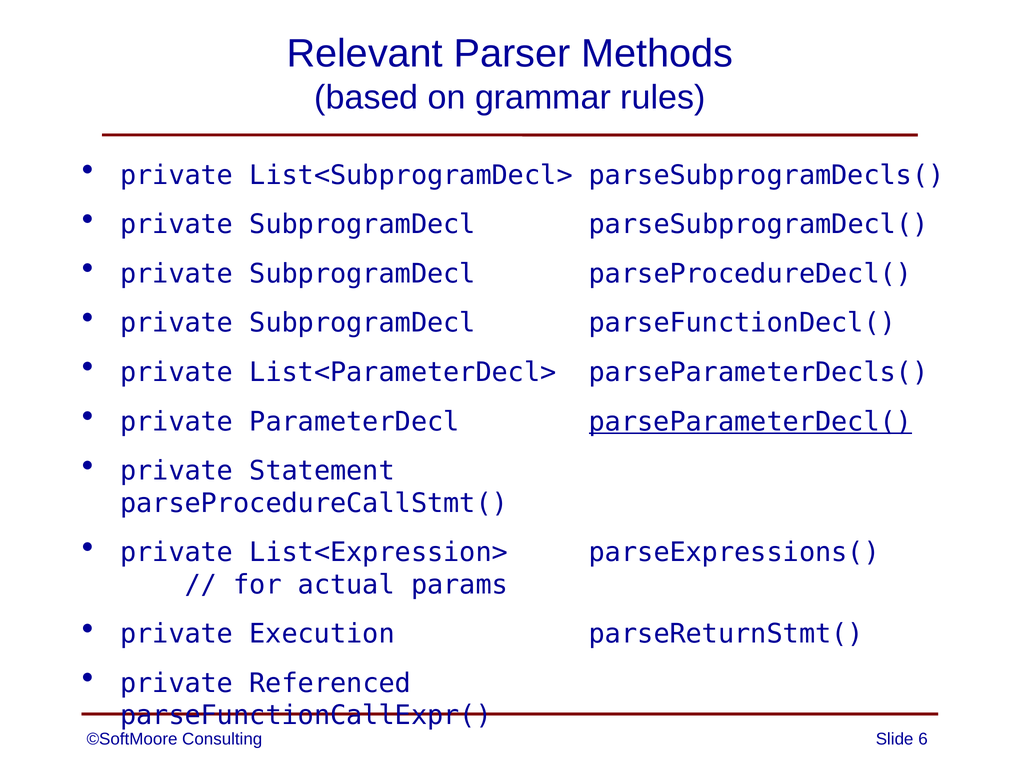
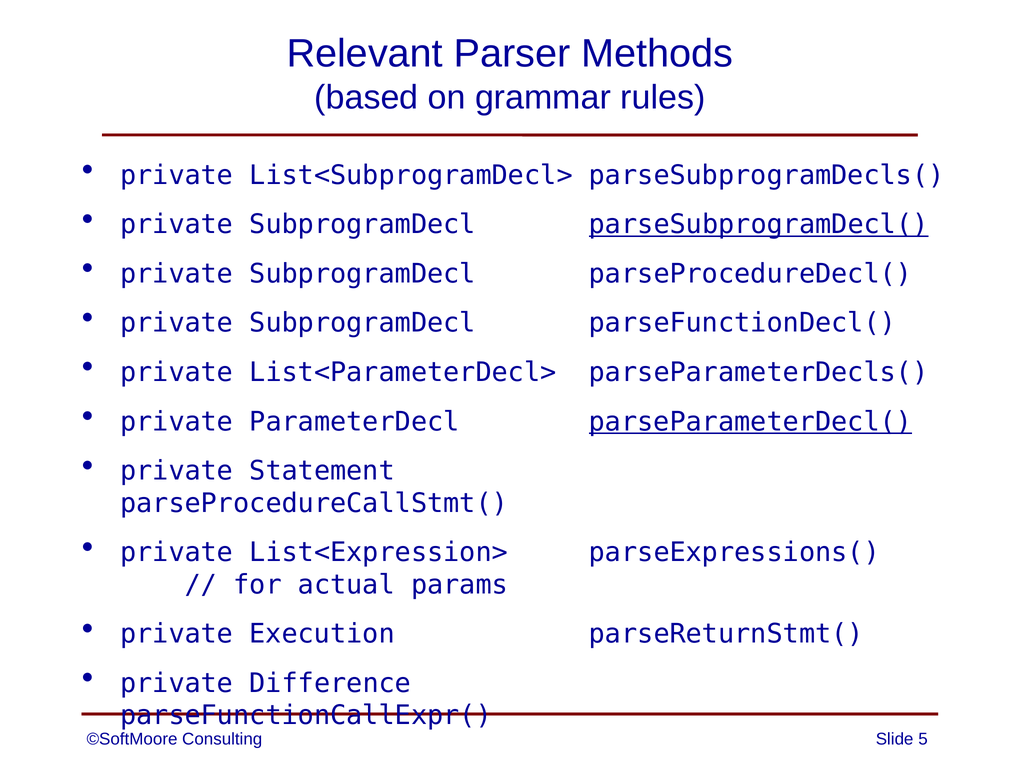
parseSubprogramDecl( underline: none -> present
Referenced: Referenced -> Difference
6: 6 -> 5
